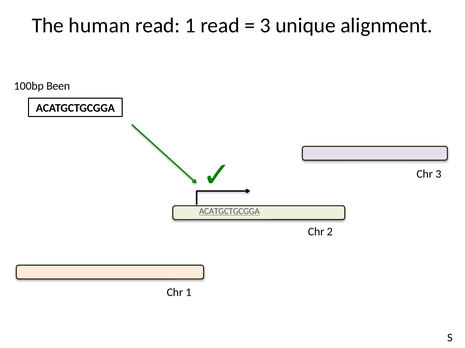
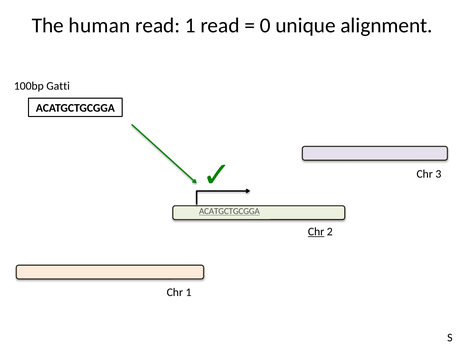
3 at (265, 26): 3 -> 0
Been: Been -> Gatti
Chr at (316, 232) underline: none -> present
